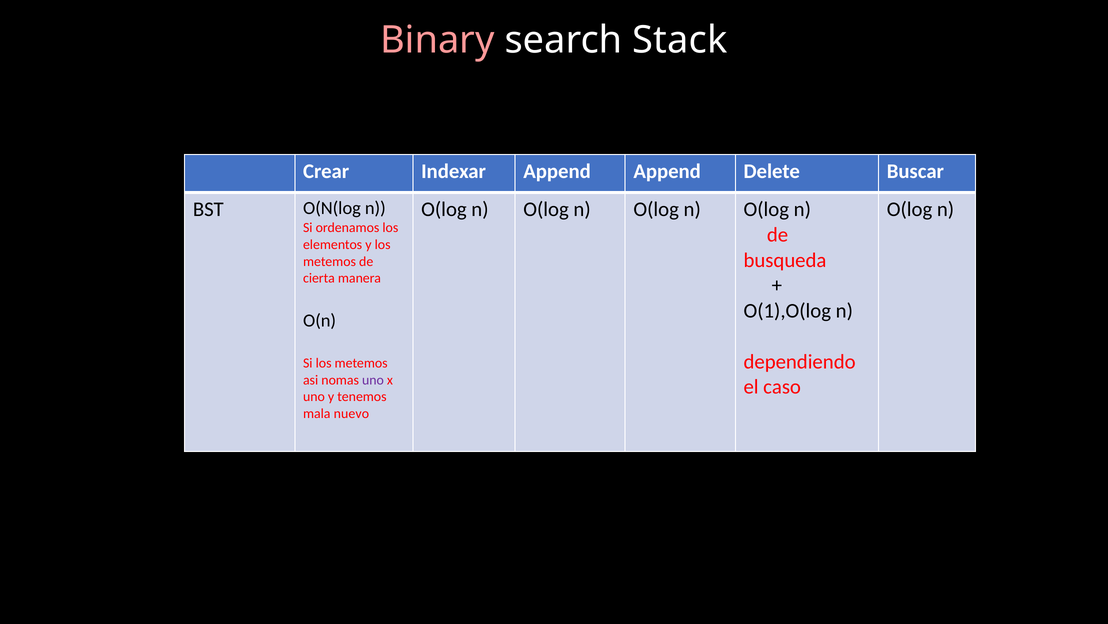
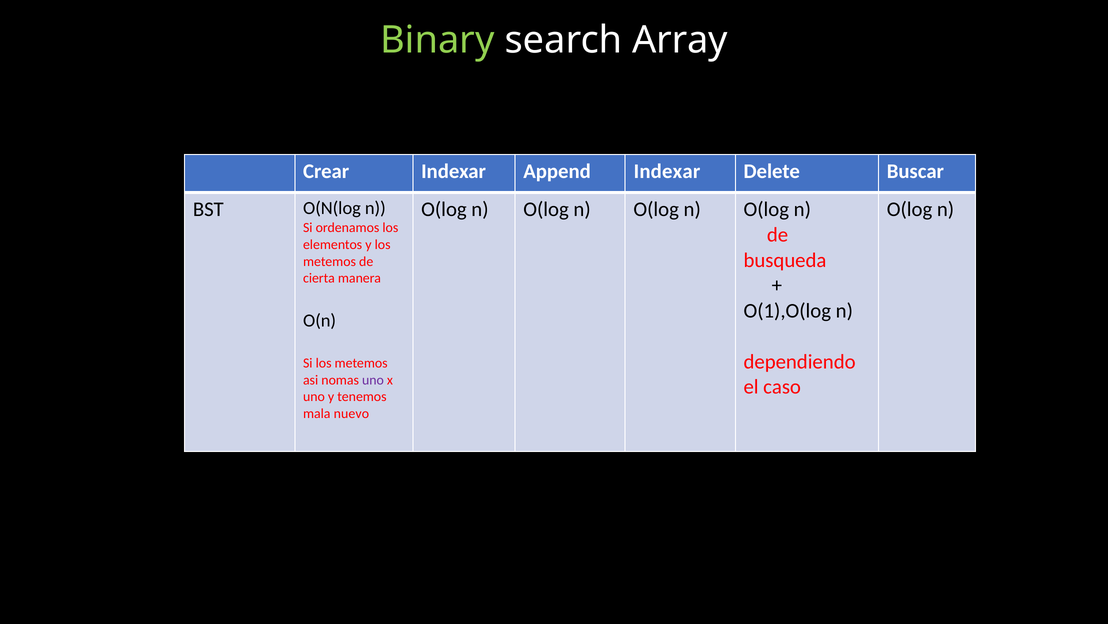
Binary colour: pink -> light green
Stack: Stack -> Array
Append Append: Append -> Indexar
